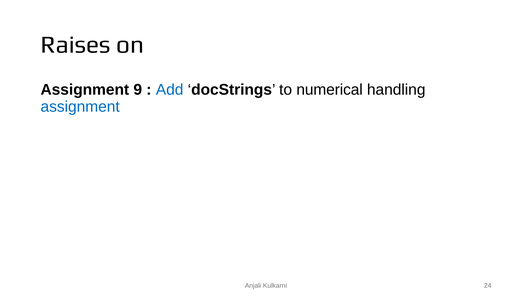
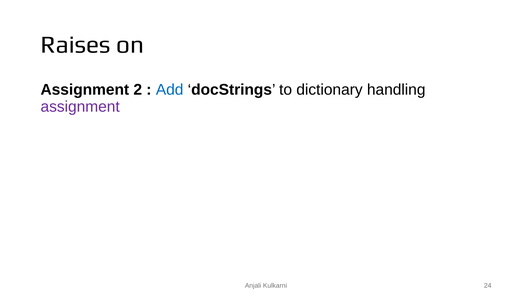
9: 9 -> 2
numerical: numerical -> dictionary
assignment at (80, 107) colour: blue -> purple
